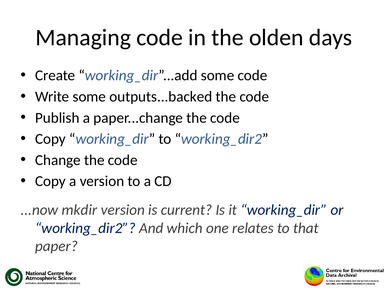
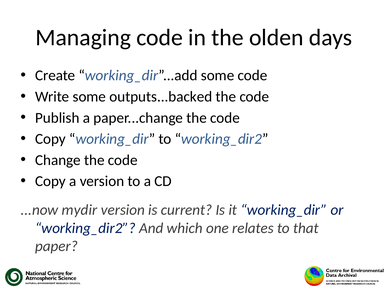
mkdir: mkdir -> mydir
